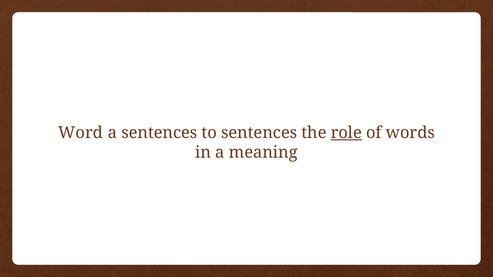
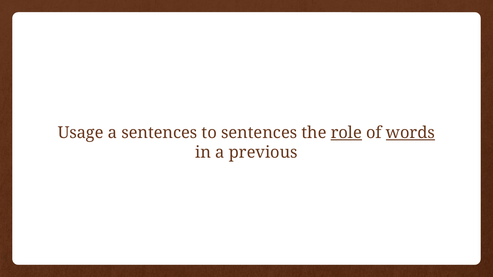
Word: Word -> Usage
words underline: none -> present
meaning: meaning -> previous
